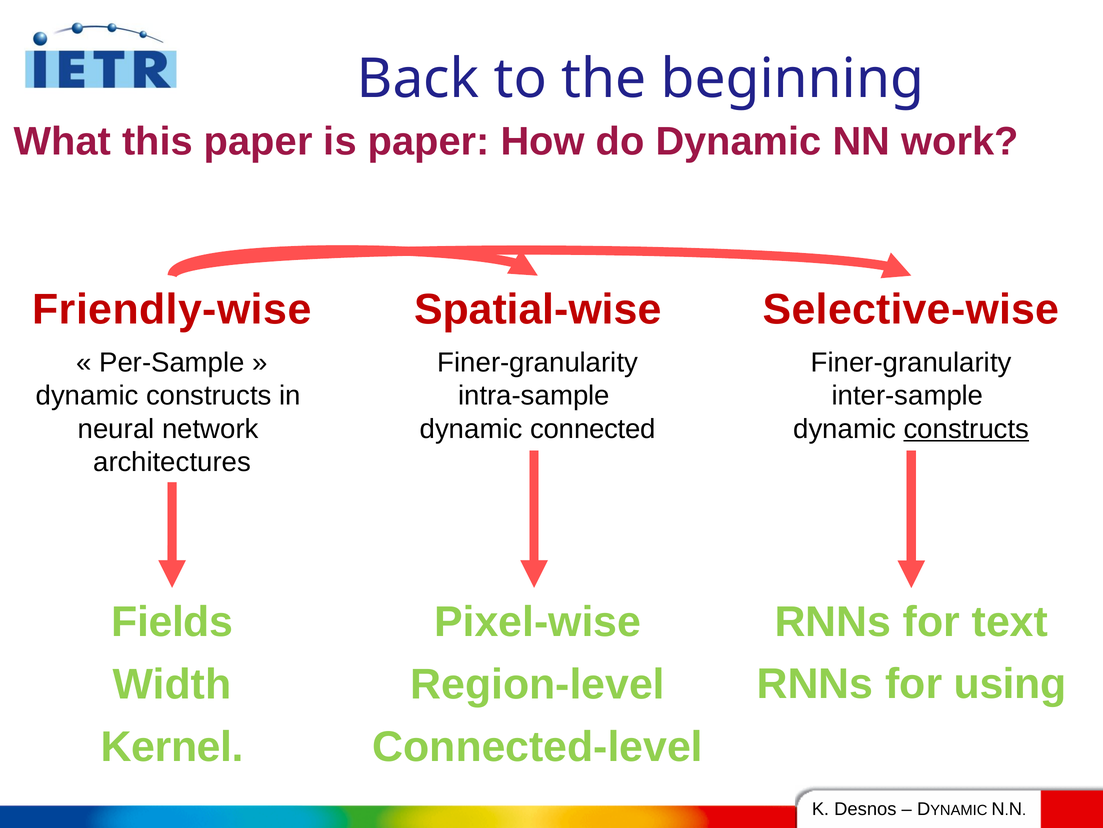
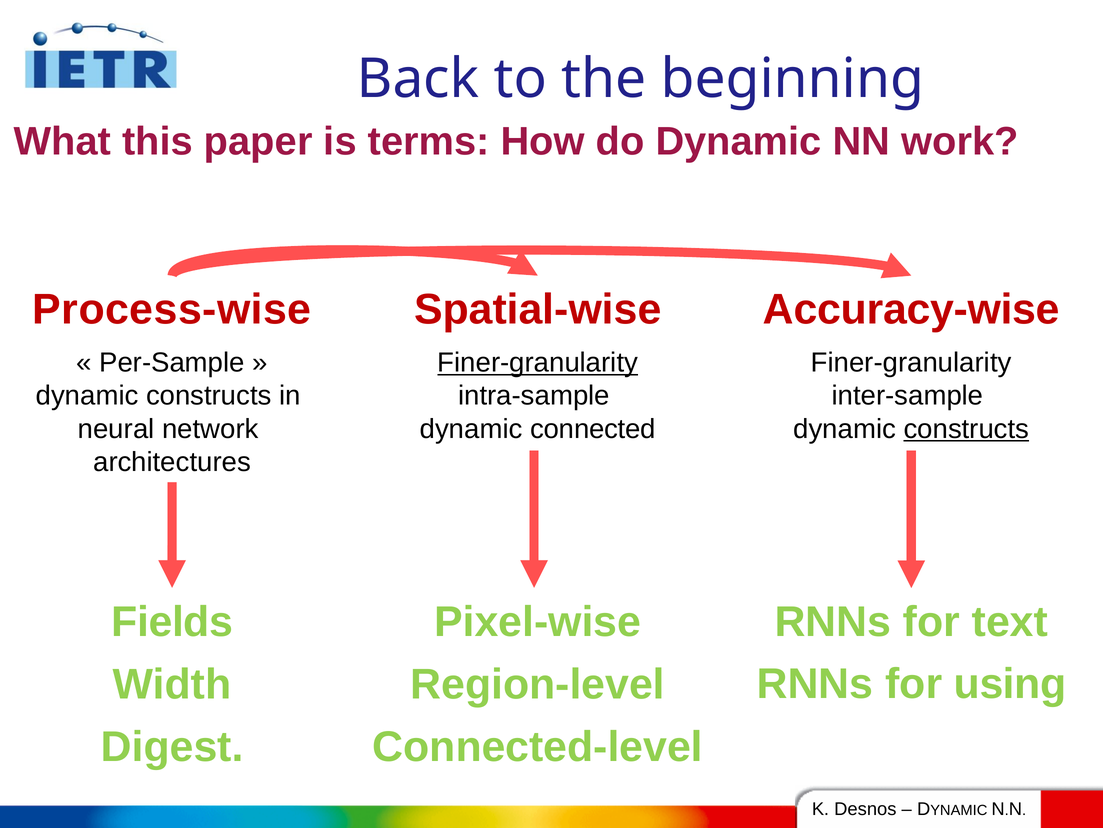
is paper: paper -> terms
Friendly-wise: Friendly-wise -> Process-wise
Selective-wise: Selective-wise -> Accuracy-wise
Finer-granularity at (538, 362) underline: none -> present
Kernel: Kernel -> Digest
